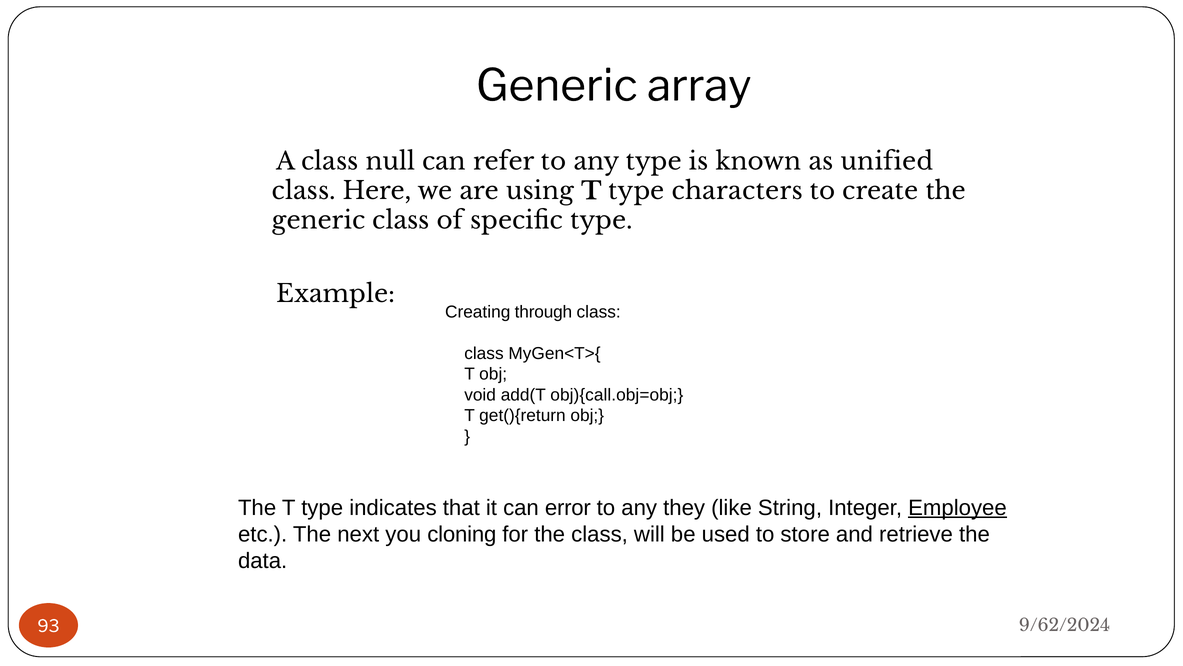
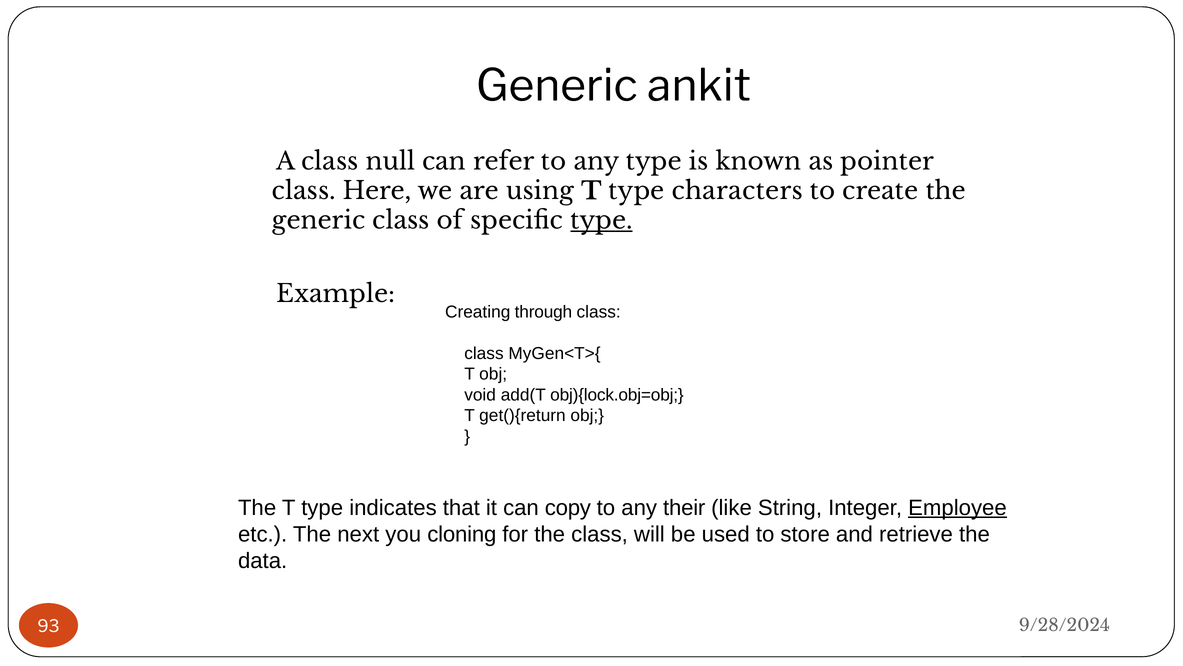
array: array -> ankit
unified: unified -> pointer
type at (601, 221) underline: none -> present
obj){call.obj=obj: obj){call.obj=obj -> obj){lock.obj=obj
error: error -> copy
they: they -> their
9/62/2024: 9/62/2024 -> 9/28/2024
